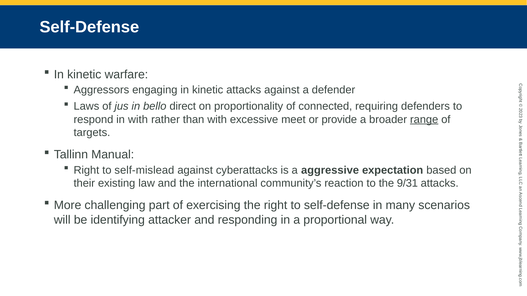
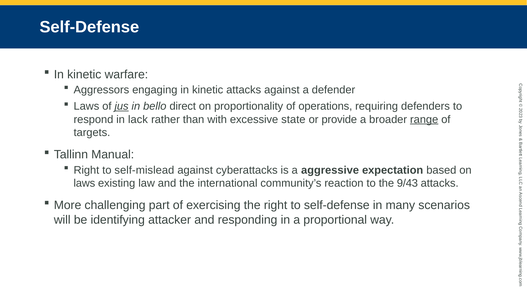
jus underline: none -> present
connected: connected -> operations
in with: with -> lack
meet: meet -> state
their at (84, 183): their -> laws
9/31: 9/31 -> 9/43
